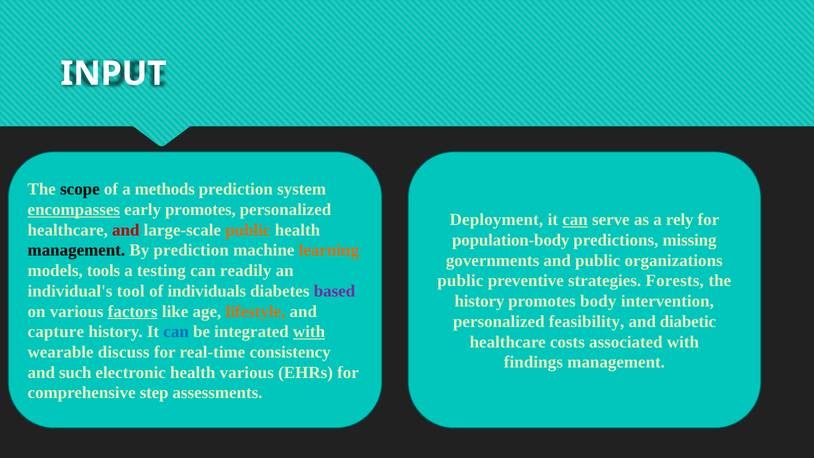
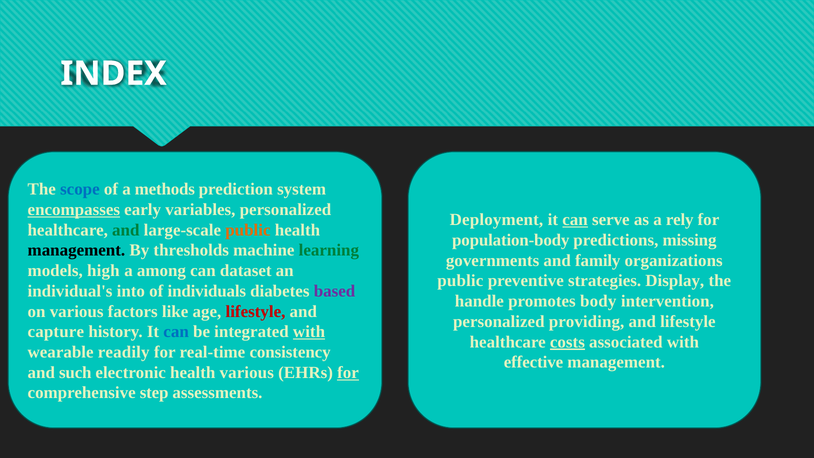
INPUT: INPUT -> INDEX
scope colour: black -> blue
early promotes: promotes -> variables
and at (126, 230) colour: red -> green
By prediction: prediction -> thresholds
learning colour: orange -> green
and public: public -> family
tools: tools -> high
testing: testing -> among
readily: readily -> dataset
Forests: Forests -> Display
tool: tool -> into
history at (479, 301): history -> handle
factors underline: present -> none
lifestyle at (255, 311) colour: orange -> red
feasibility: feasibility -> providing
and diabetic: diabetic -> lifestyle
costs underline: none -> present
discuss: discuss -> readily
findings: findings -> effective
for at (348, 372) underline: none -> present
